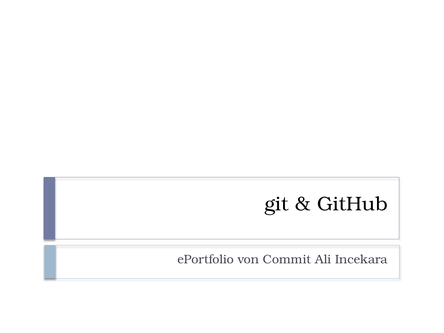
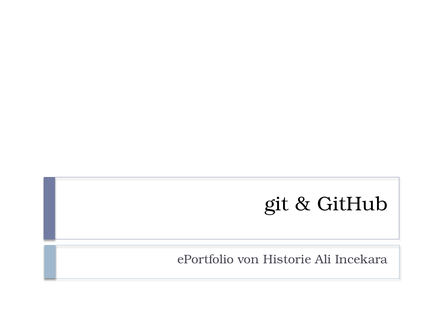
Commit: Commit -> Historie
